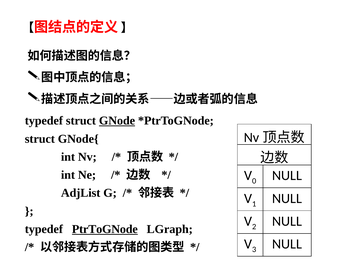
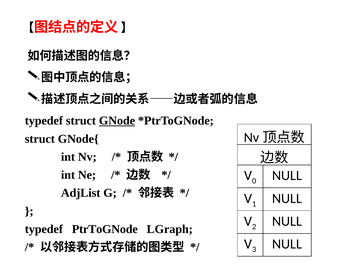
PtrToGNode underline: present -> none
